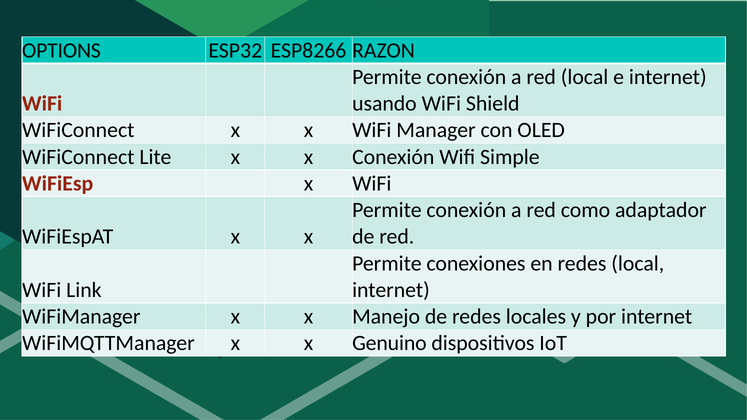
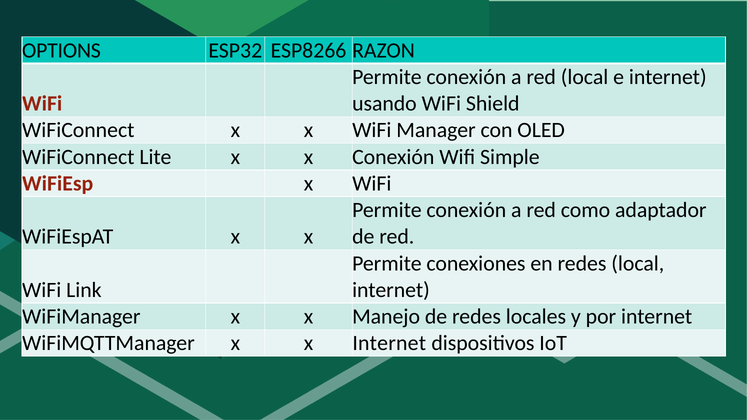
x Genuino: Genuino -> Internet
